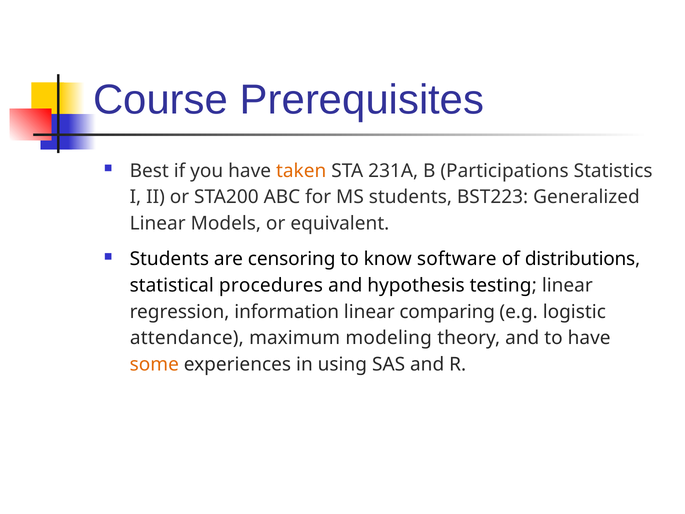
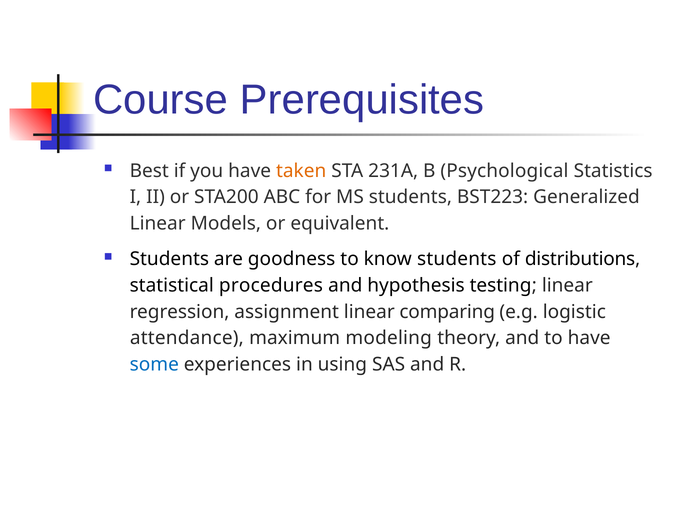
Participations: Participations -> Psychological
censoring: censoring -> goodness
know software: software -> students
information: information -> assignment
some colour: orange -> blue
